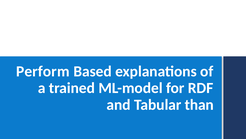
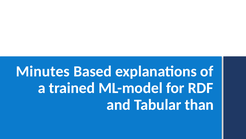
Perform: Perform -> Minutes
